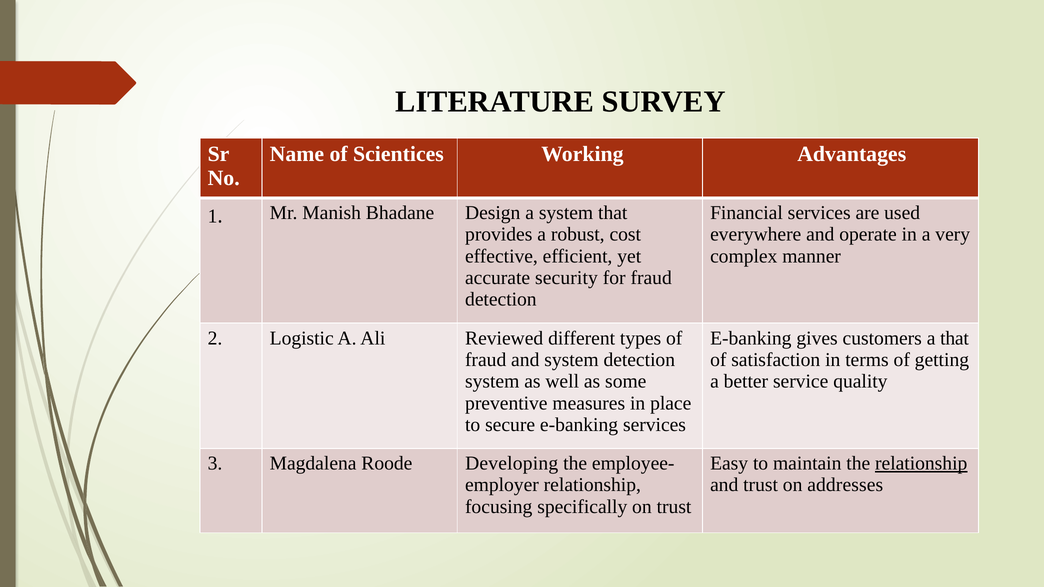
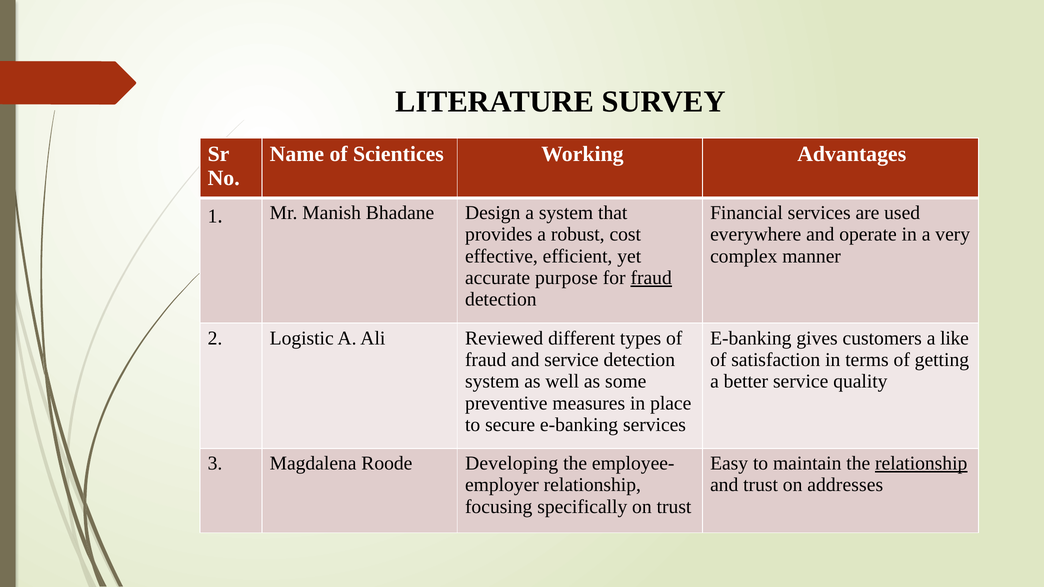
security: security -> purpose
fraud at (651, 278) underline: none -> present
a that: that -> like
and system: system -> service
